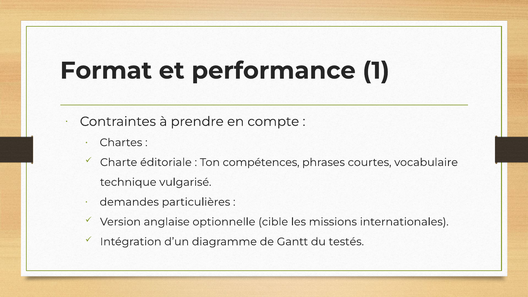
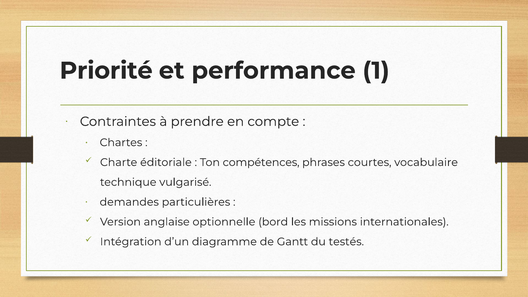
Format: Format -> Priorité
cible: cible -> bord
